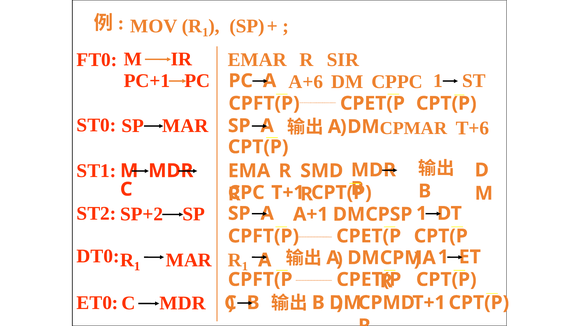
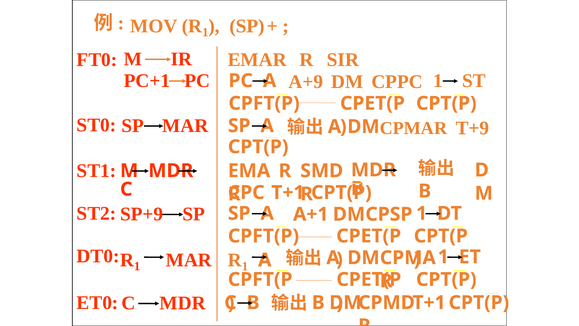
A+6: A+6 -> A+9
T+6: T+6 -> T+9
SP+2: SP+2 -> SP+9
